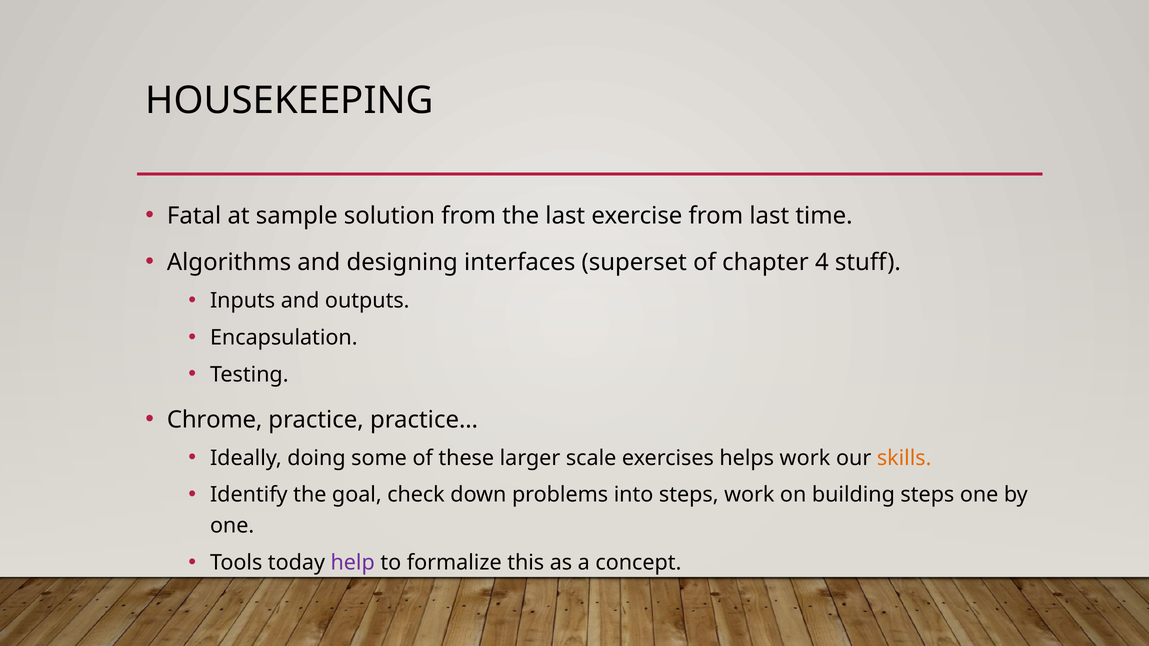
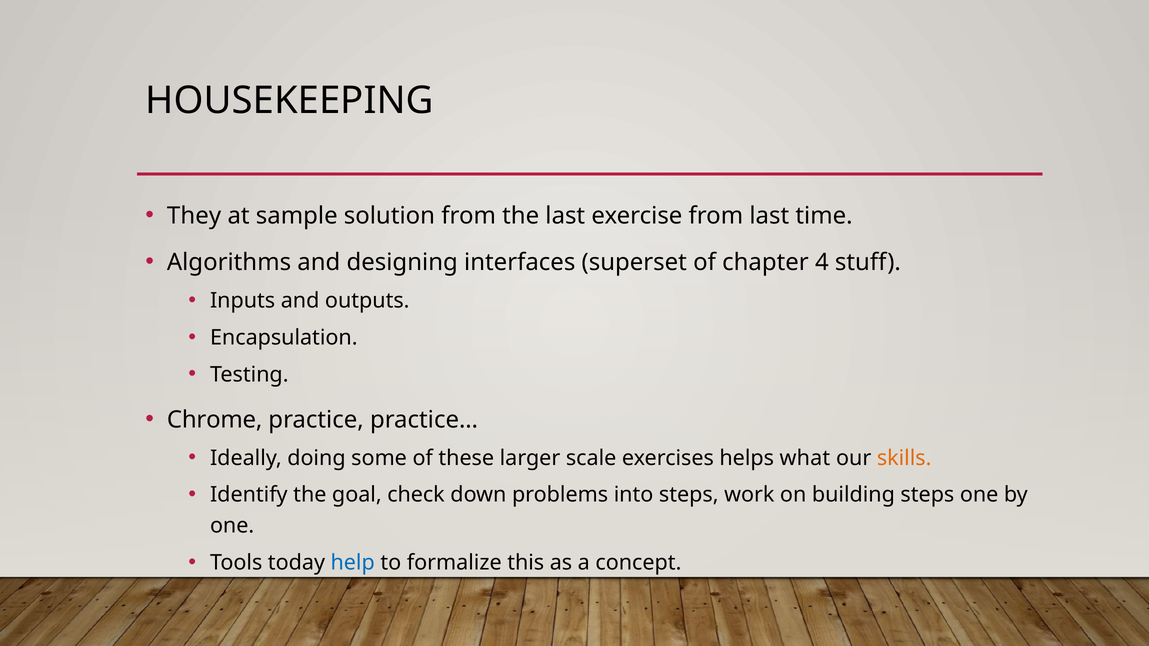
Fatal: Fatal -> They
helps work: work -> what
help colour: purple -> blue
